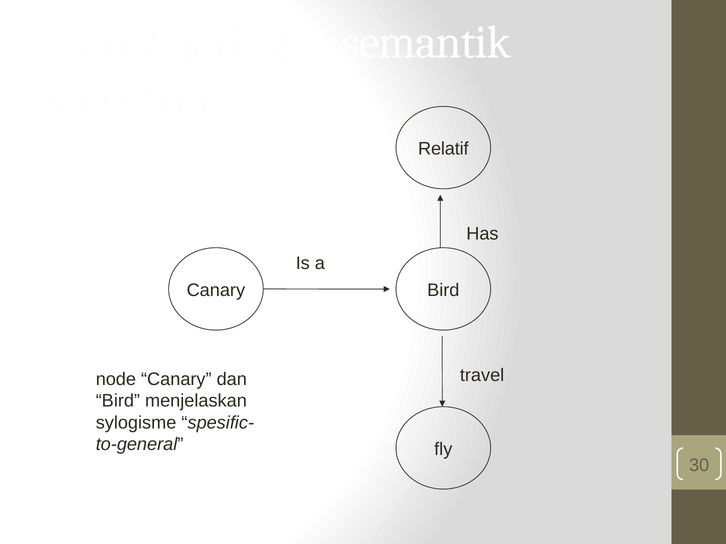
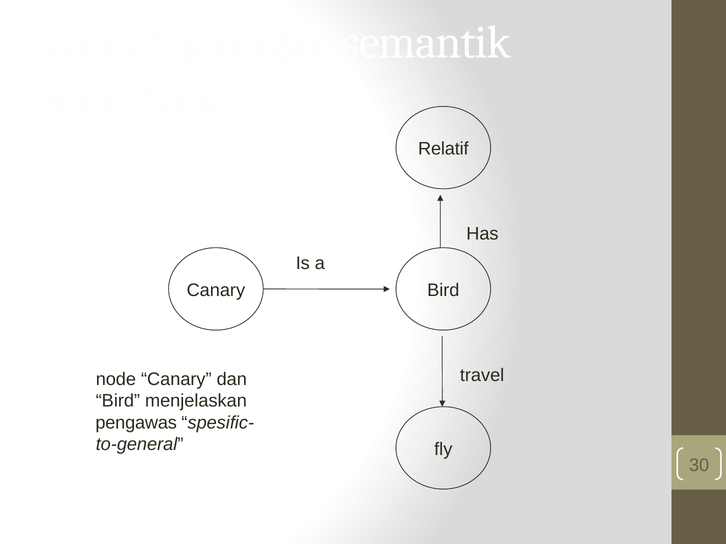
sylogisme: sylogisme -> pengawas
